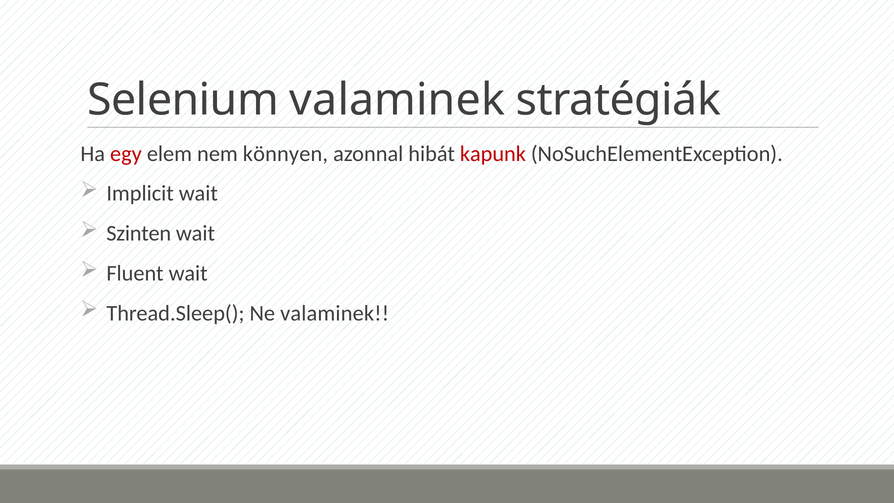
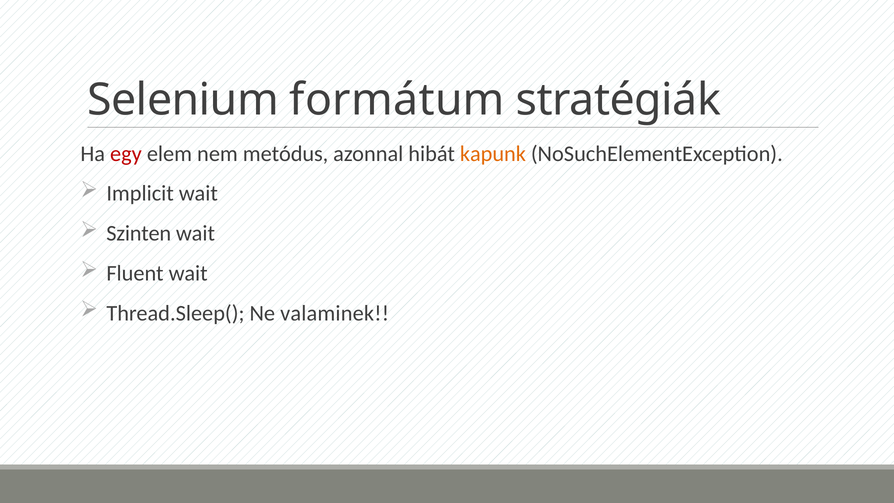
Selenium valaminek: valaminek -> formátum
könnyen: könnyen -> metódus
kapunk colour: red -> orange
